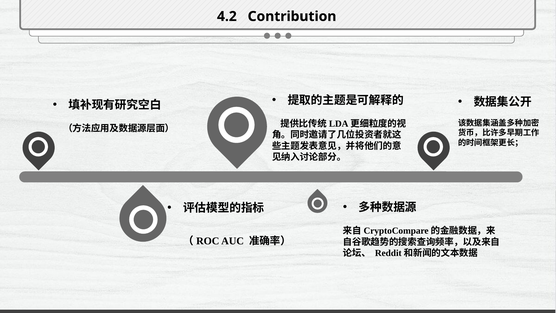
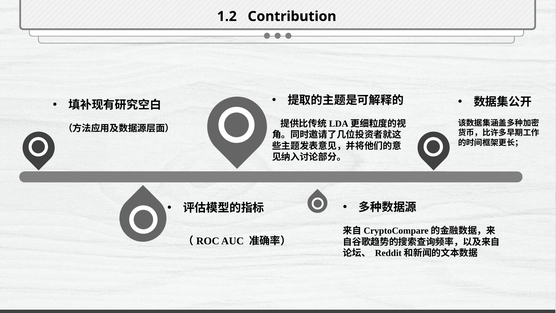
4.2: 4.2 -> 1.2
